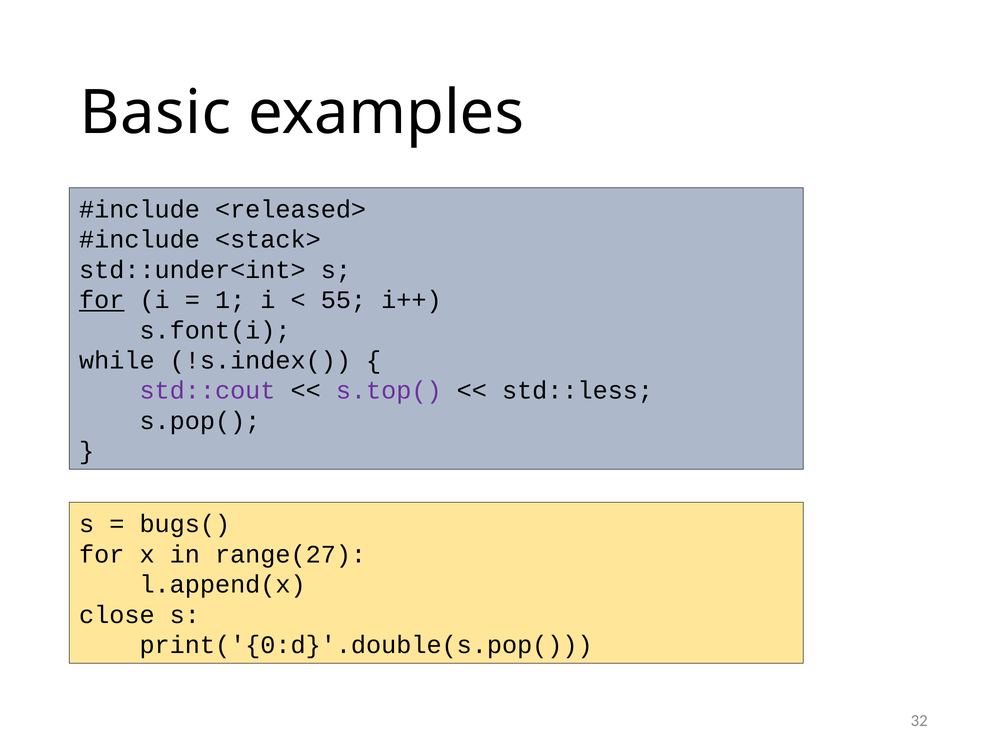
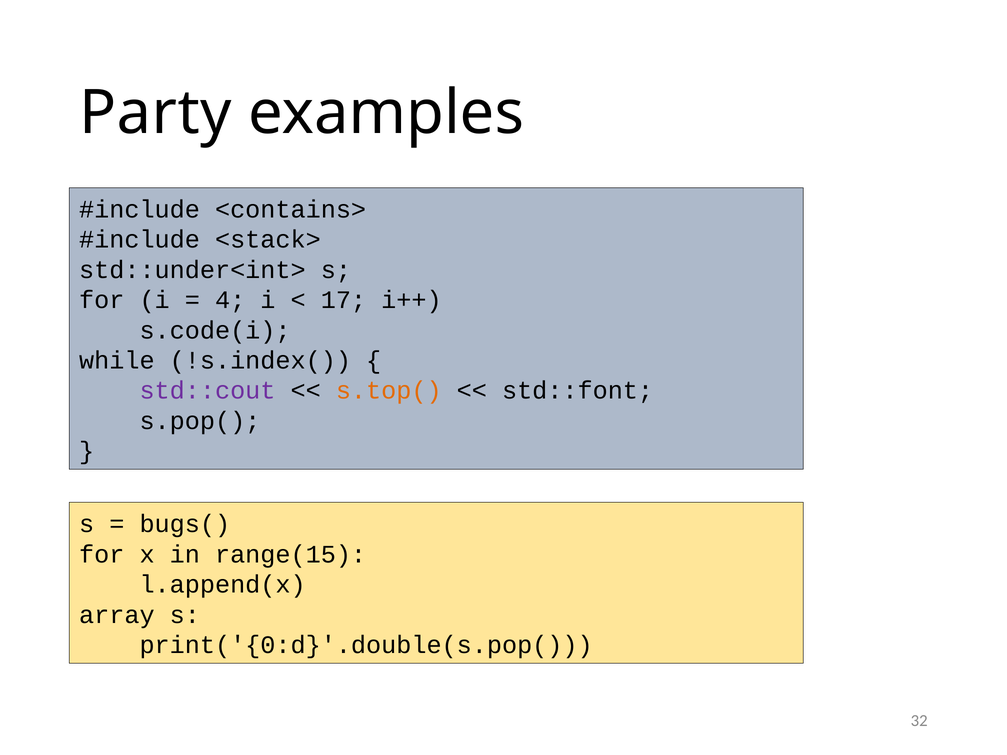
Basic: Basic -> Party
<released>: <released> -> <contains>
for at (102, 300) underline: present -> none
1: 1 -> 4
55: 55 -> 17
s.font(i: s.font(i -> s.code(i
s.top( colour: purple -> orange
std::less: std::less -> std::font
range(27: range(27 -> range(15
close: close -> array
